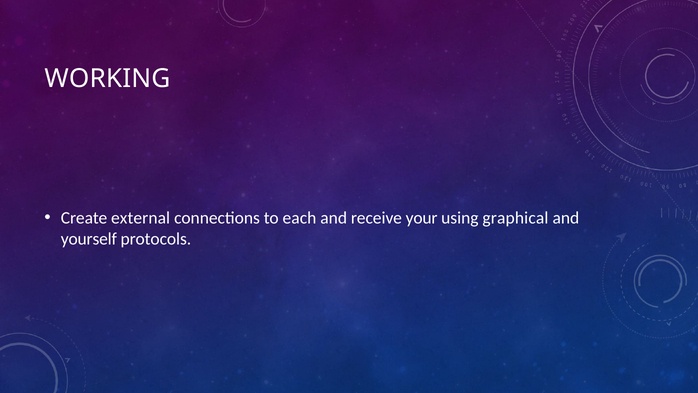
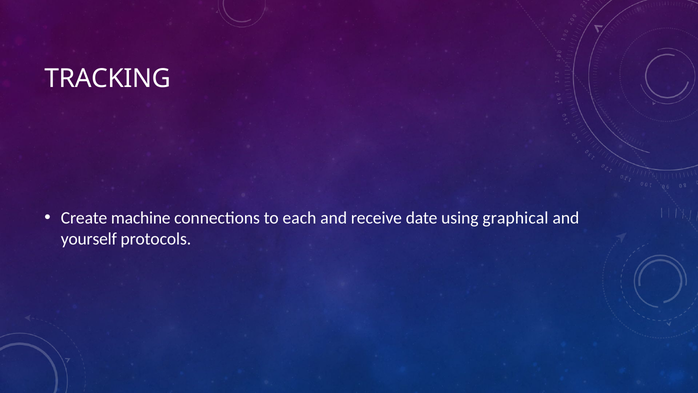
WORKING: WORKING -> TRACKING
external: external -> machine
your: your -> date
